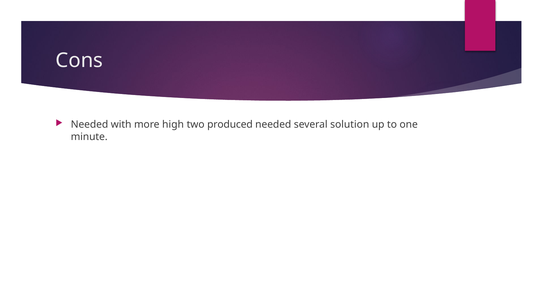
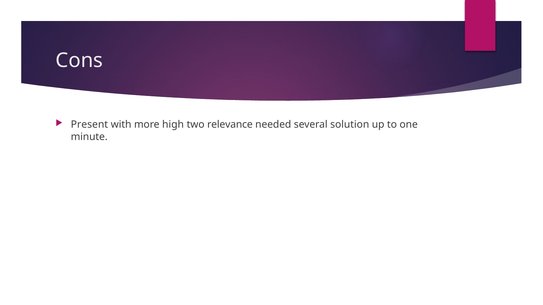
Needed at (89, 125): Needed -> Present
produced: produced -> relevance
